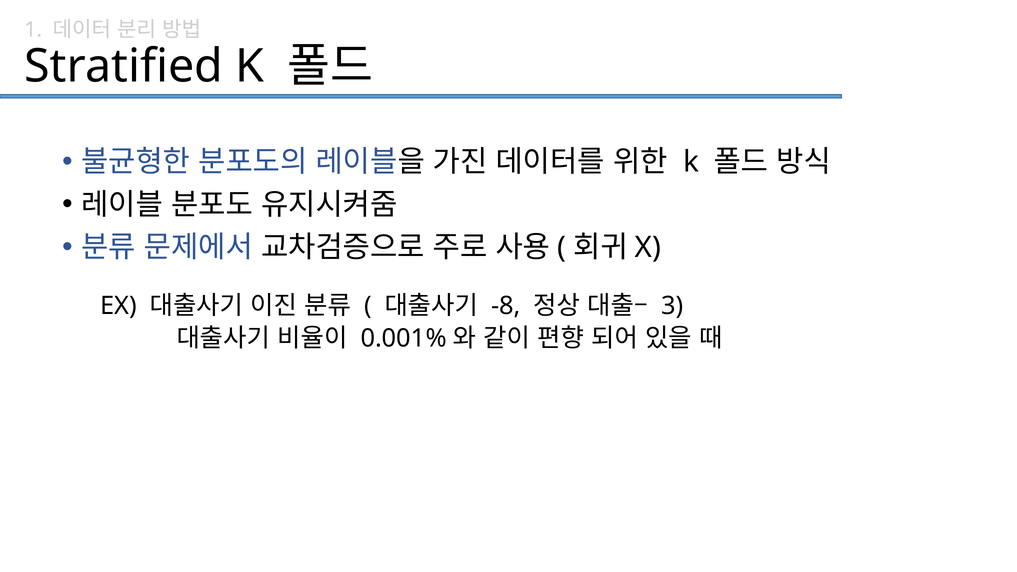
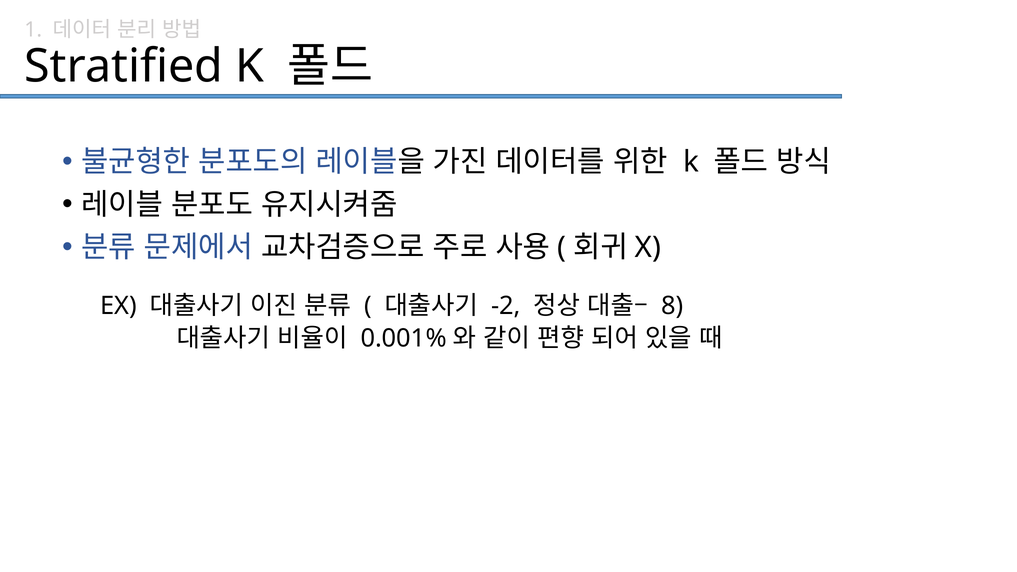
-8: -8 -> -2
3: 3 -> 8
